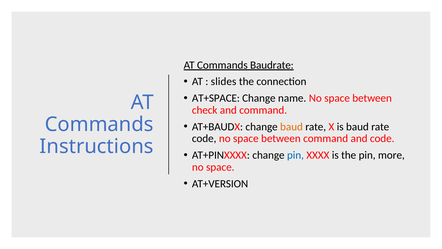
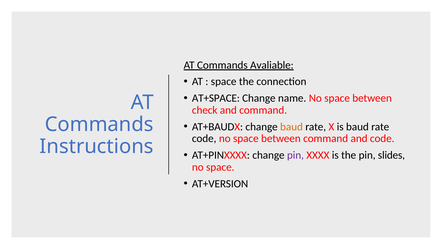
Baudrate: Baudrate -> Avaliable
slides at (224, 82): slides -> space
pin at (295, 155) colour: blue -> purple
more: more -> slides
